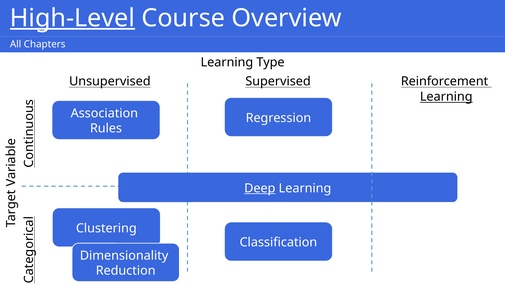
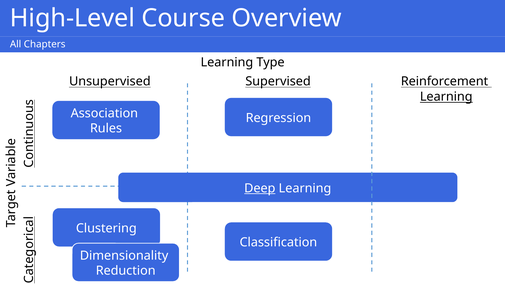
High-Level underline: present -> none
